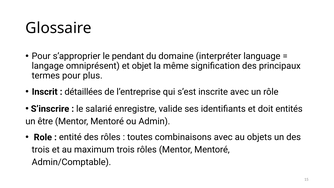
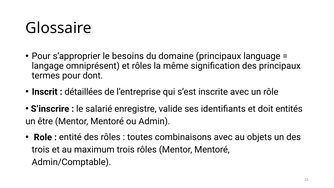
pendant: pendant -> besoins
domaine interpréter: interpréter -> principaux
et objet: objet -> rôles
plus: plus -> dont
